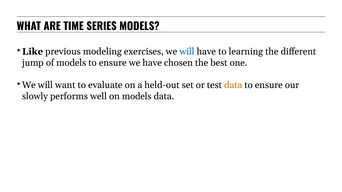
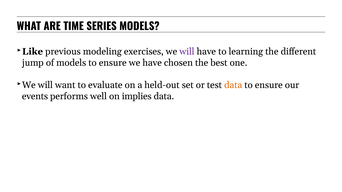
will at (187, 51) colour: blue -> purple
slowly: slowly -> events
on models: models -> implies
